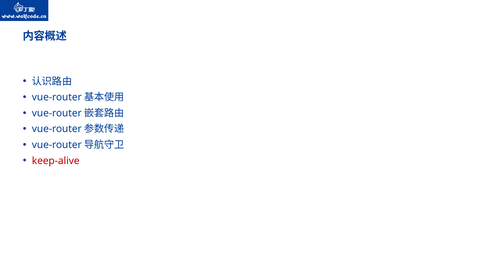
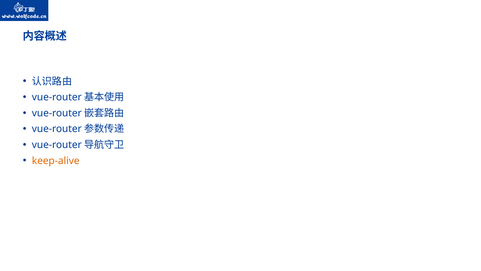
keep-alive colour: red -> orange
